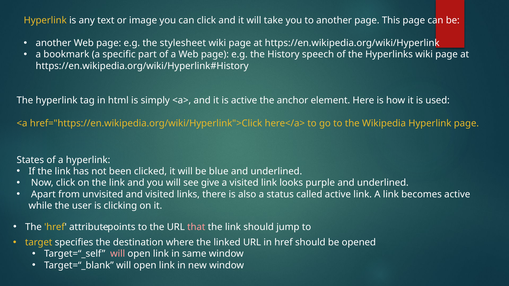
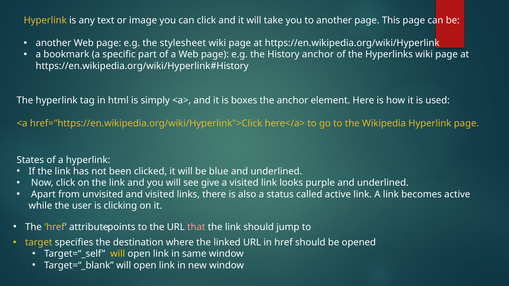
History speech: speech -> anchor
is active: active -> boxes
will at (118, 254) colour: pink -> yellow
